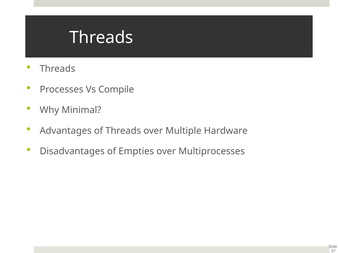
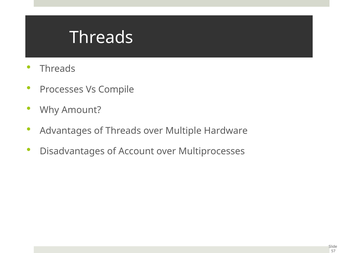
Minimal: Minimal -> Amount
Empties: Empties -> Account
